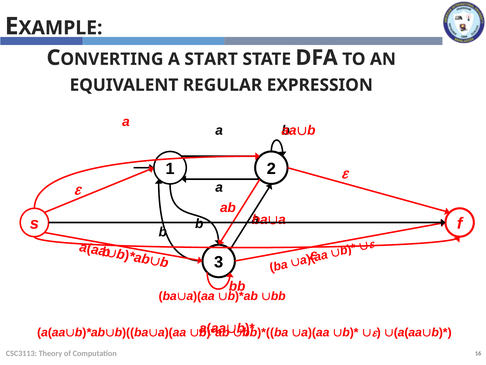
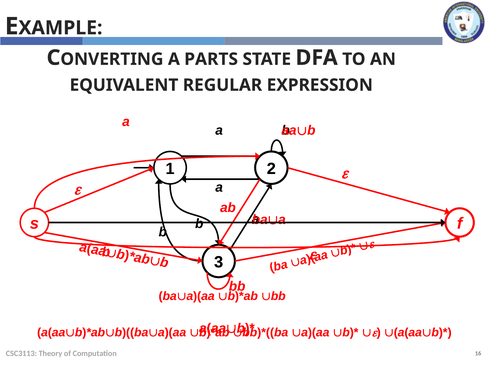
START: START -> PARTS
